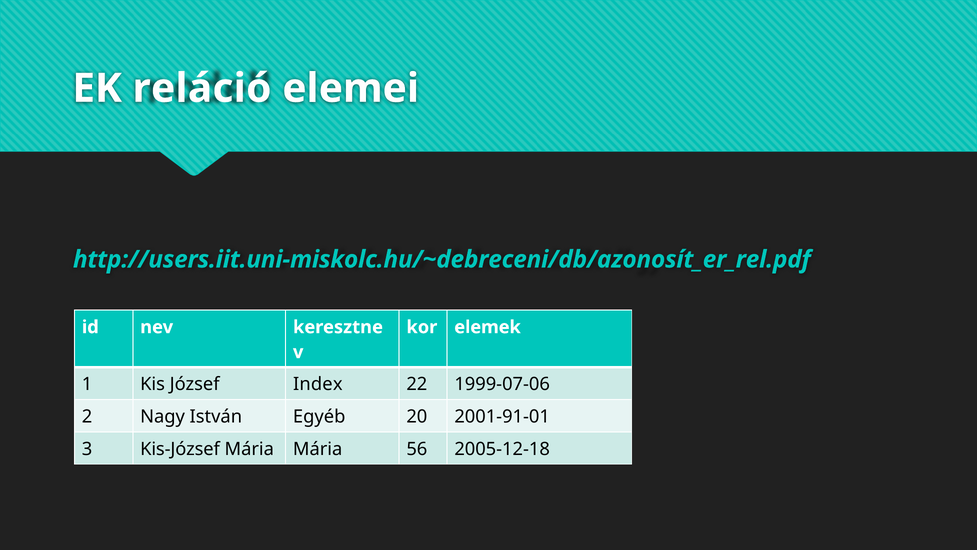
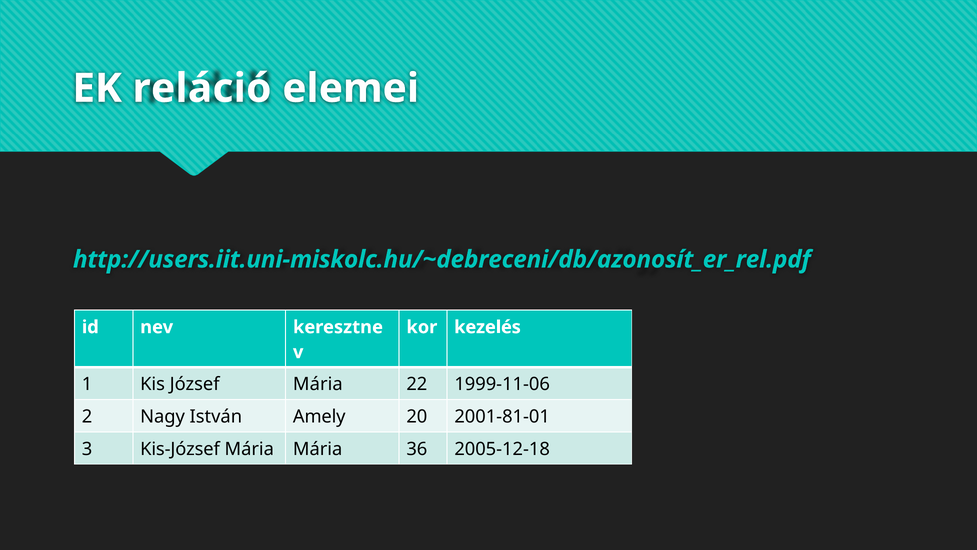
elemek: elemek -> kezelés
József Index: Index -> Mária
1999-07-06: 1999-07-06 -> 1999-11-06
Egyéb: Egyéb -> Amely
2001-91-01: 2001-91-01 -> 2001-81-01
56: 56 -> 36
